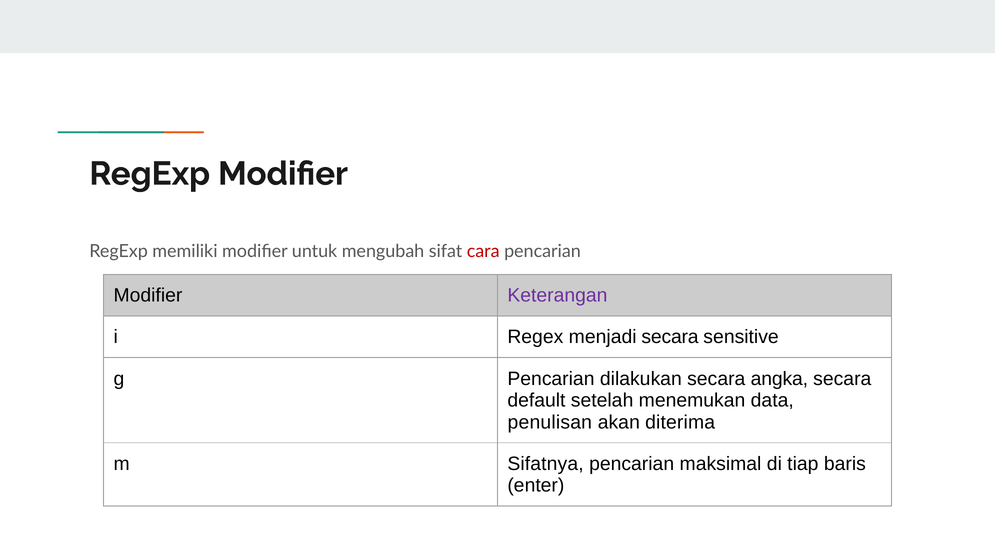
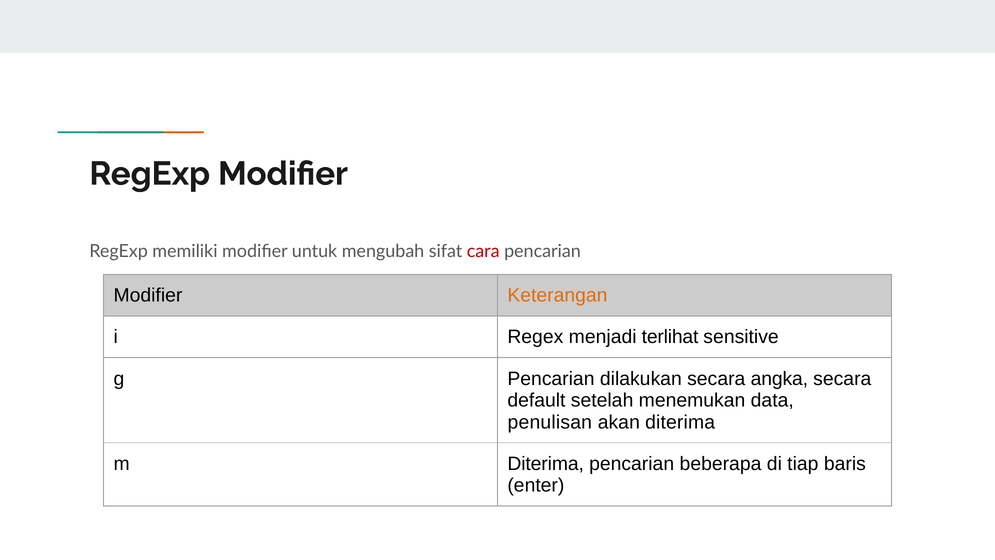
Keterangan colour: purple -> orange
menjadi secara: secara -> terlihat
m Sifatnya: Sifatnya -> Diterima
maksimal: maksimal -> beberapa
